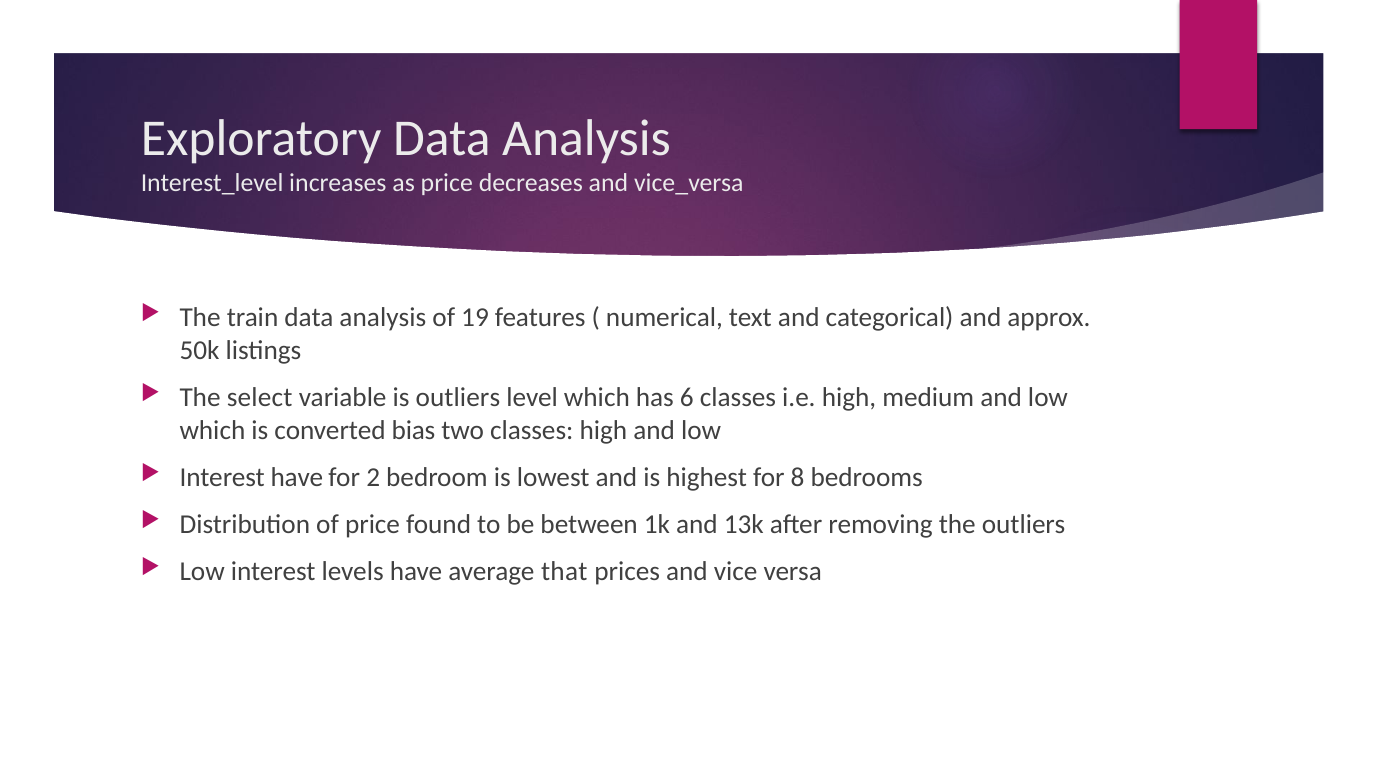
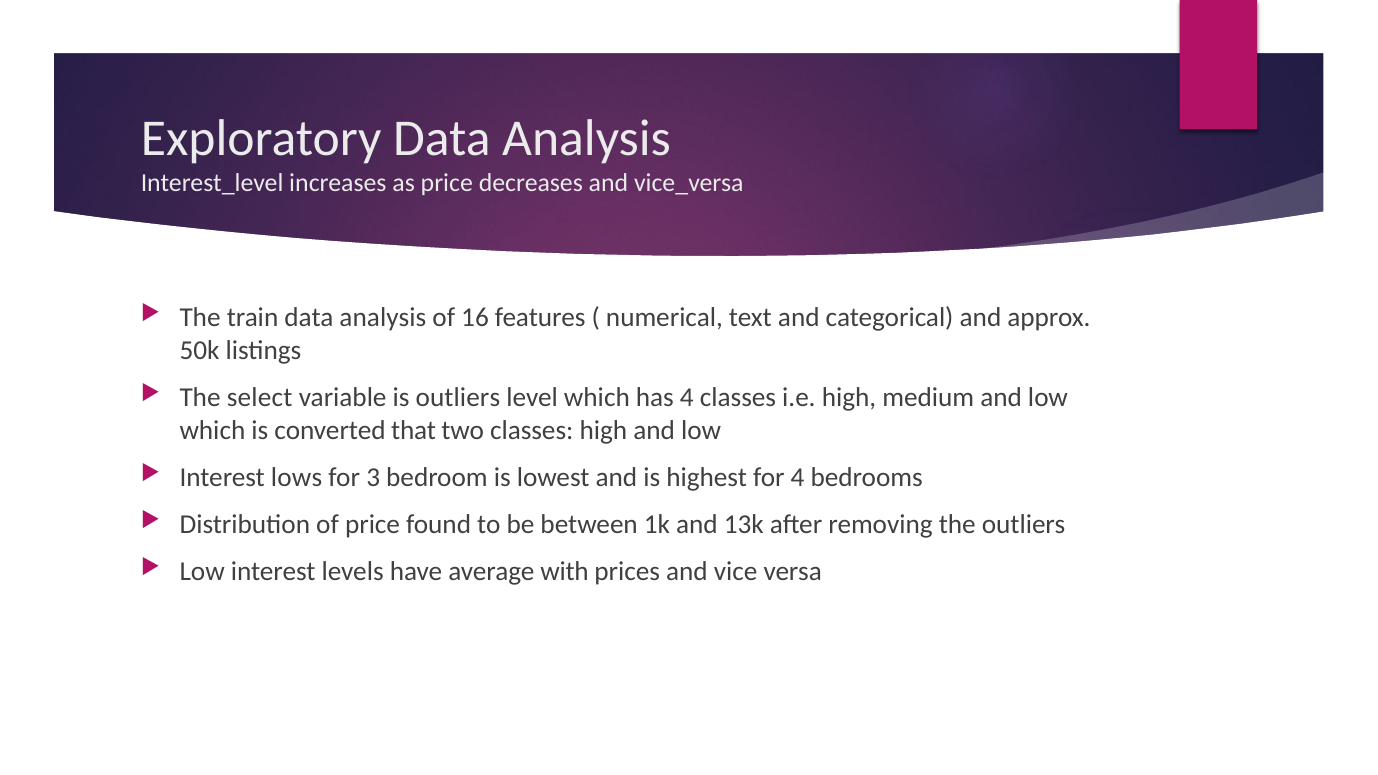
19: 19 -> 16
has 6: 6 -> 4
bias: bias -> that
Interest have: have -> lows
2: 2 -> 3
for 8: 8 -> 4
that: that -> with
